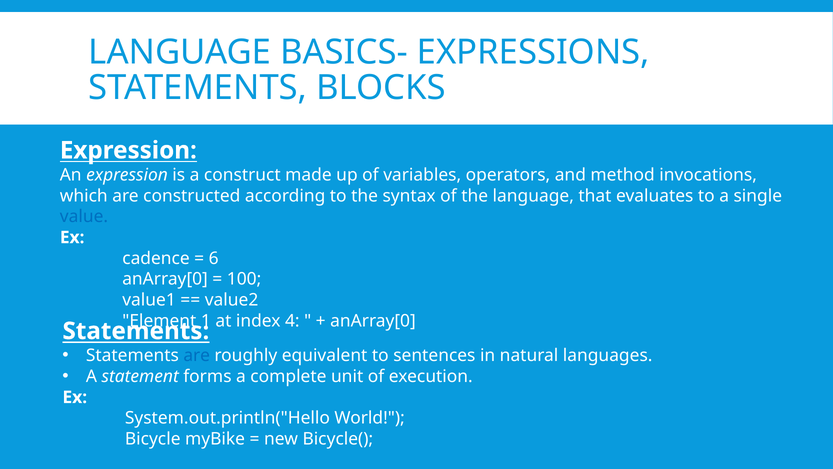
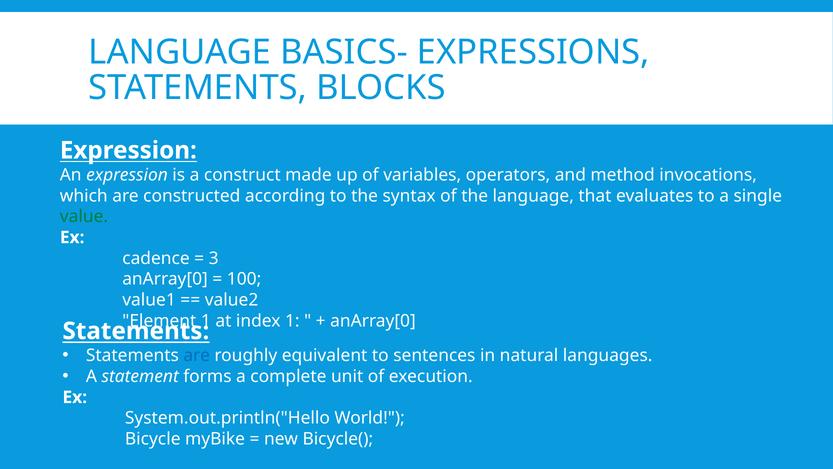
value colour: blue -> green
6: 6 -> 3
index 4: 4 -> 1
